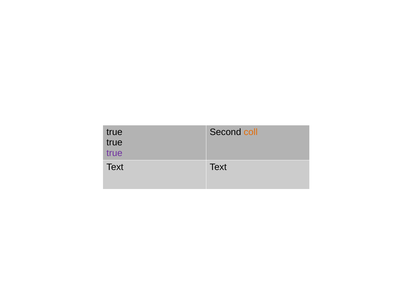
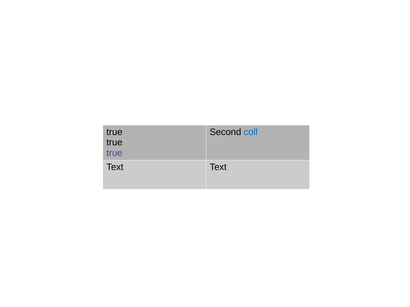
coll colour: orange -> blue
